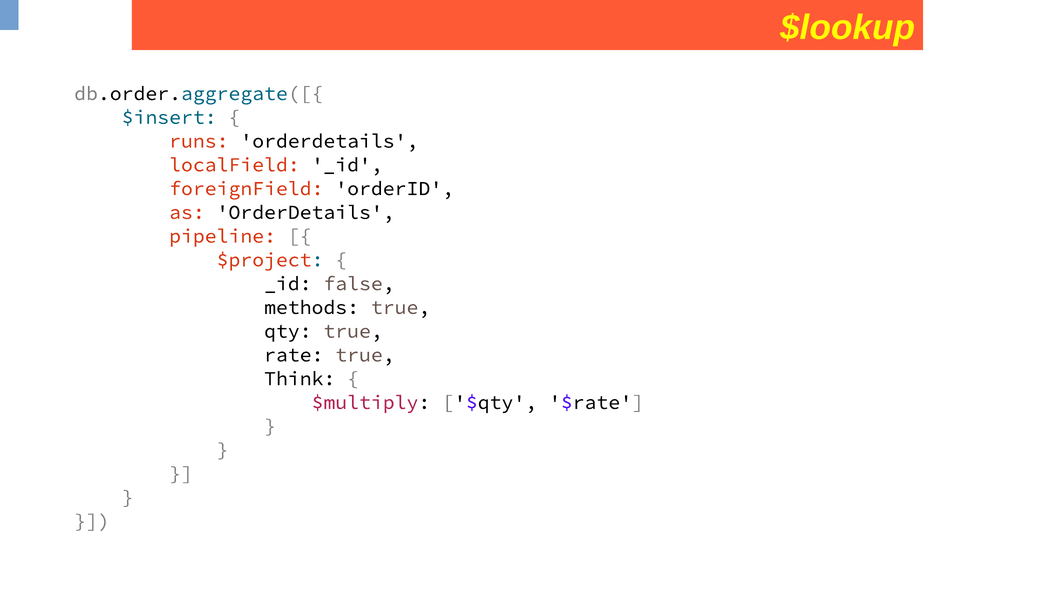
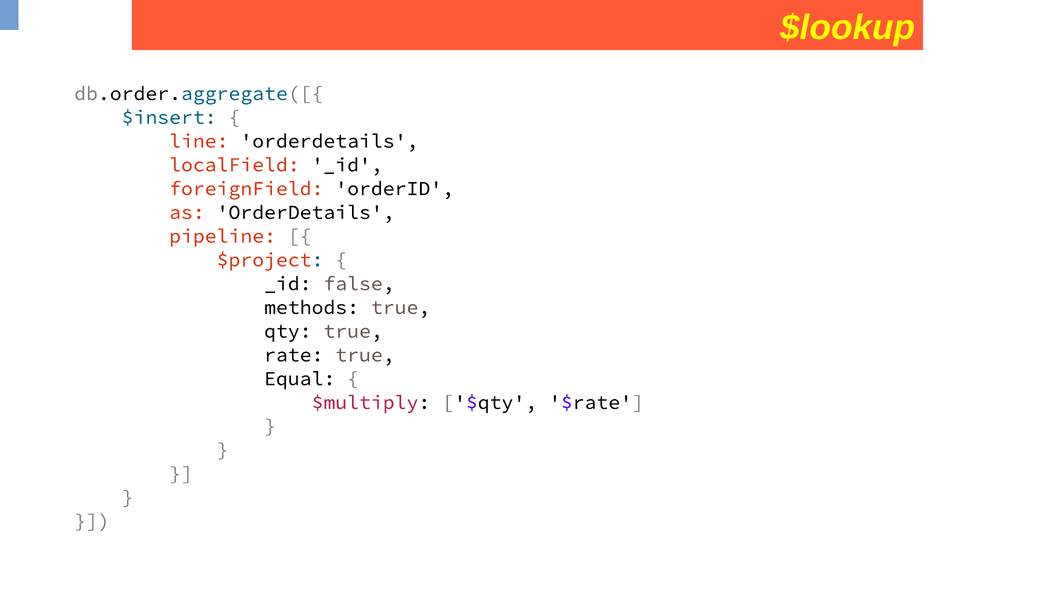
runs: runs -> line
Think: Think -> Equal
